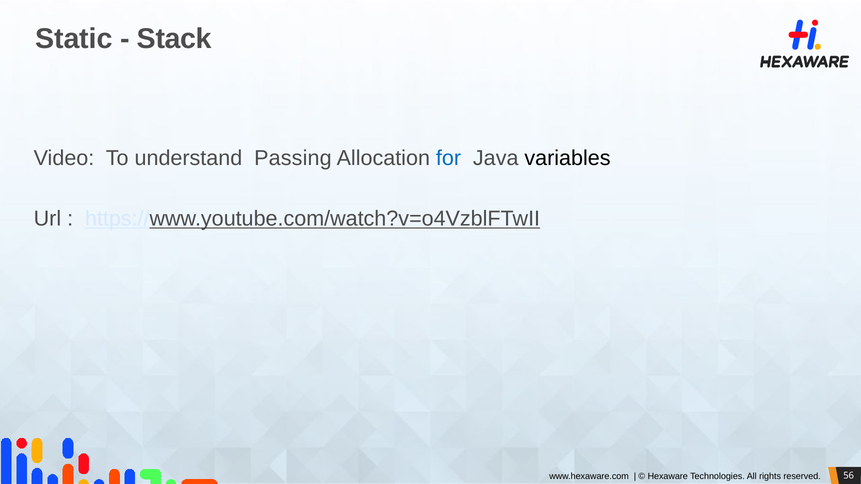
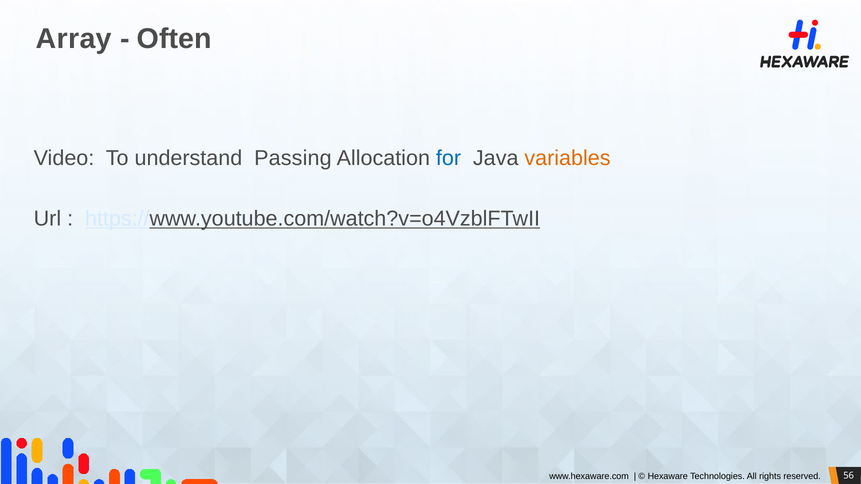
Static: Static -> Array
Stack: Stack -> Often
variables colour: black -> orange
